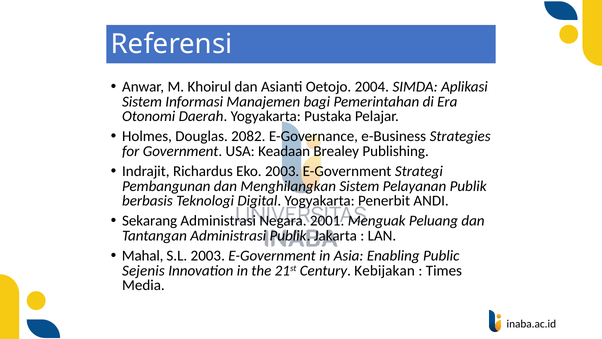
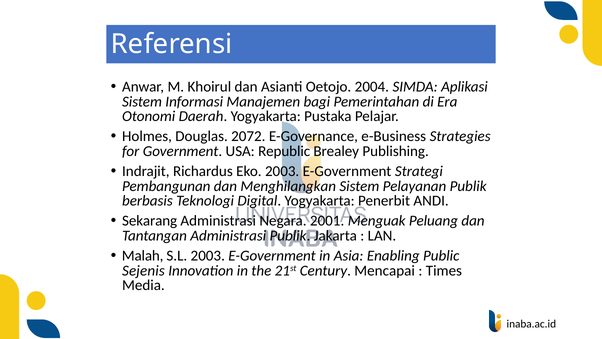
2082: 2082 -> 2072
Keadaan: Keadaan -> Republic
Mahal: Mahal -> Malah
Kebijakan: Kebijakan -> Mencapai
